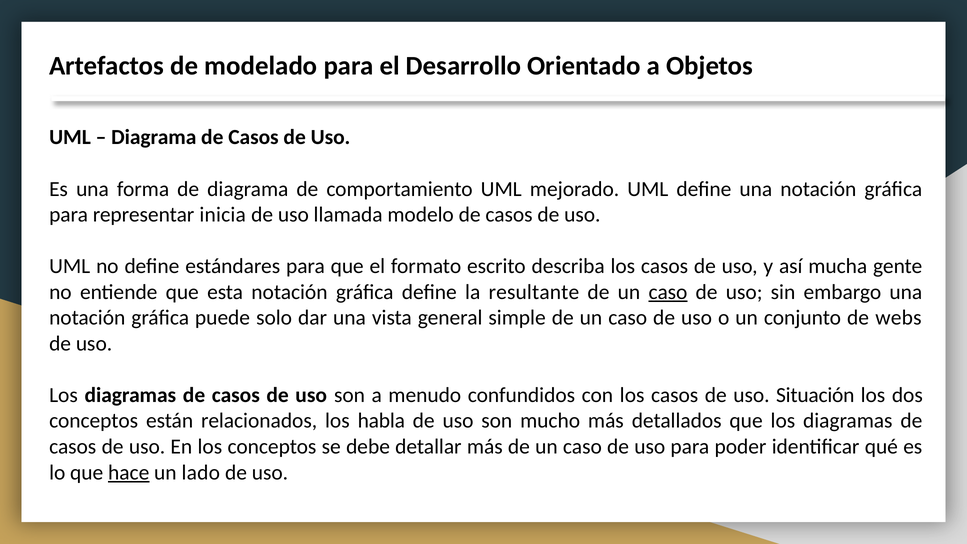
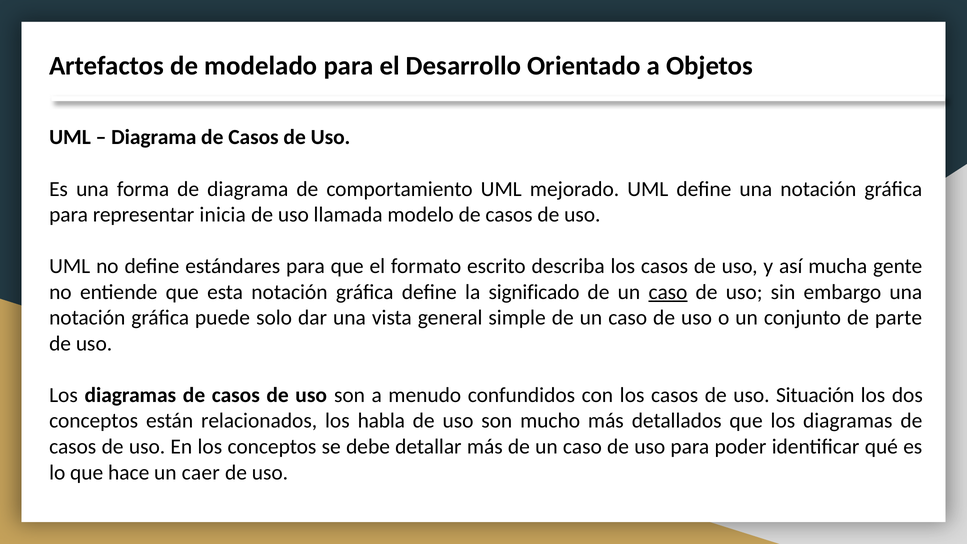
resultante: resultante -> significado
webs: webs -> parte
hace underline: present -> none
lado: lado -> caer
